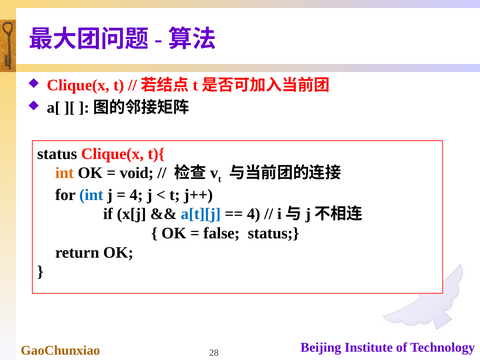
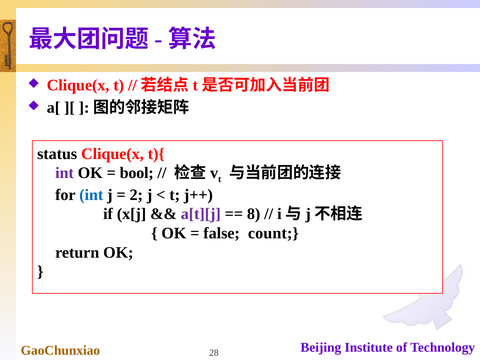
int at (64, 173) colour: orange -> purple
void: void -> bool
4 at (136, 195): 4 -> 2
a[t][j colour: blue -> purple
4 at (254, 214): 4 -> 8
false status: status -> count
